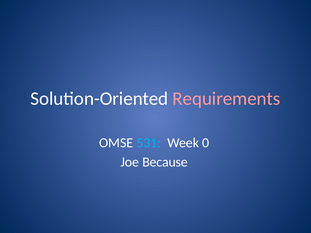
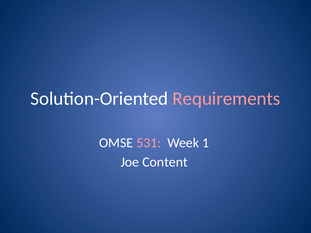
531 colour: light blue -> pink
0: 0 -> 1
Because: Because -> Content
